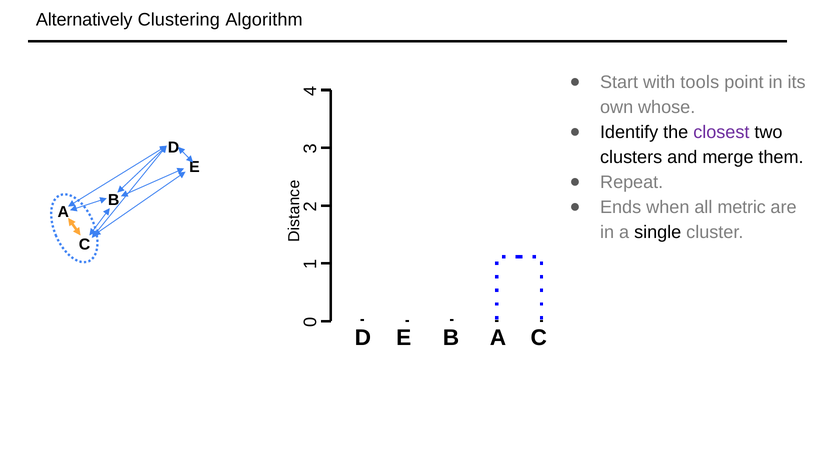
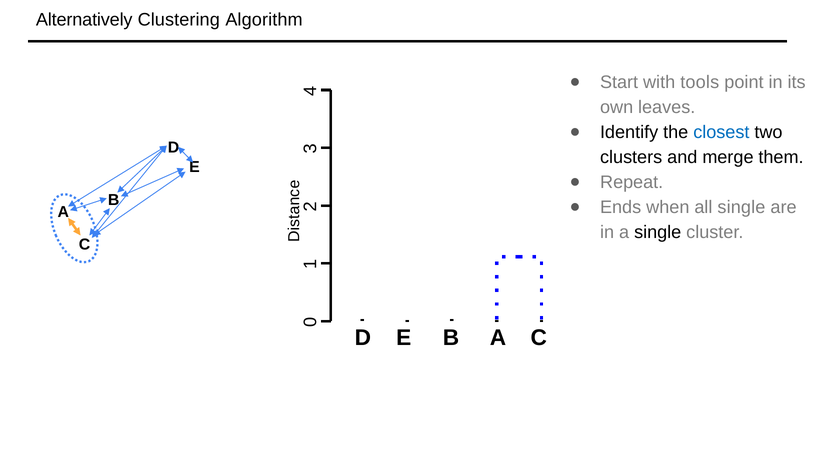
whose: whose -> leaves
closest colour: purple -> blue
all metric: metric -> single
